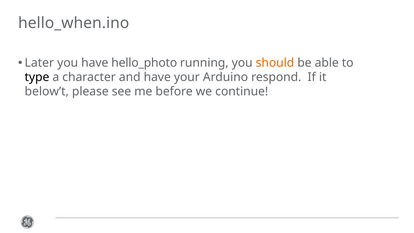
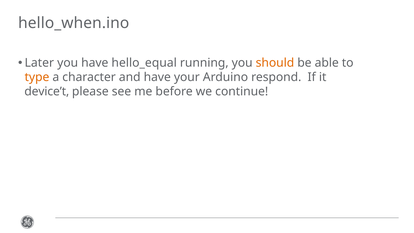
hello_photo: hello_photo -> hello_equal
type colour: black -> orange
below’t: below’t -> device’t
